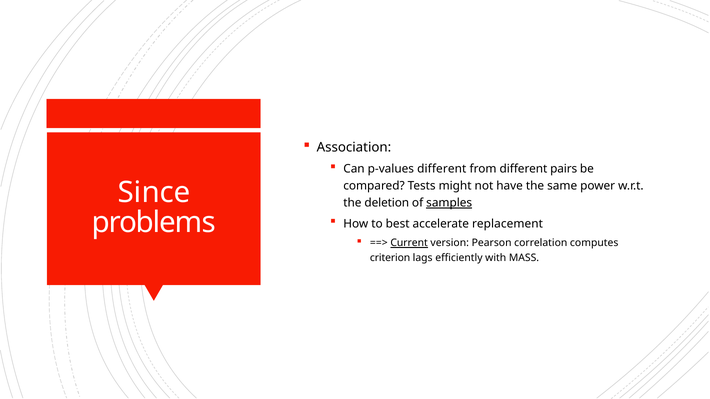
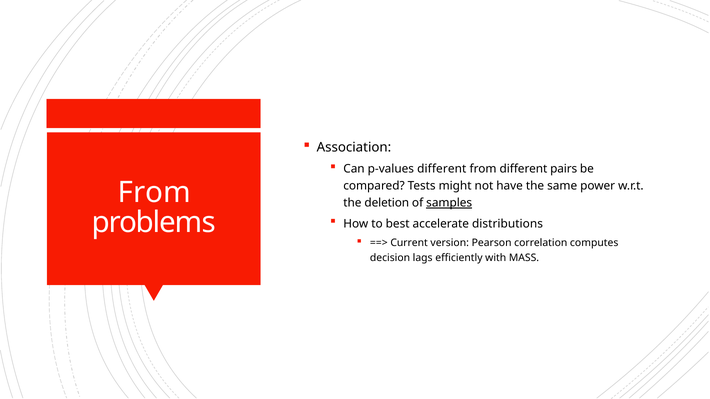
Since at (154, 193): Since -> From
replacement: replacement -> distributions
Current underline: present -> none
criterion: criterion -> decision
